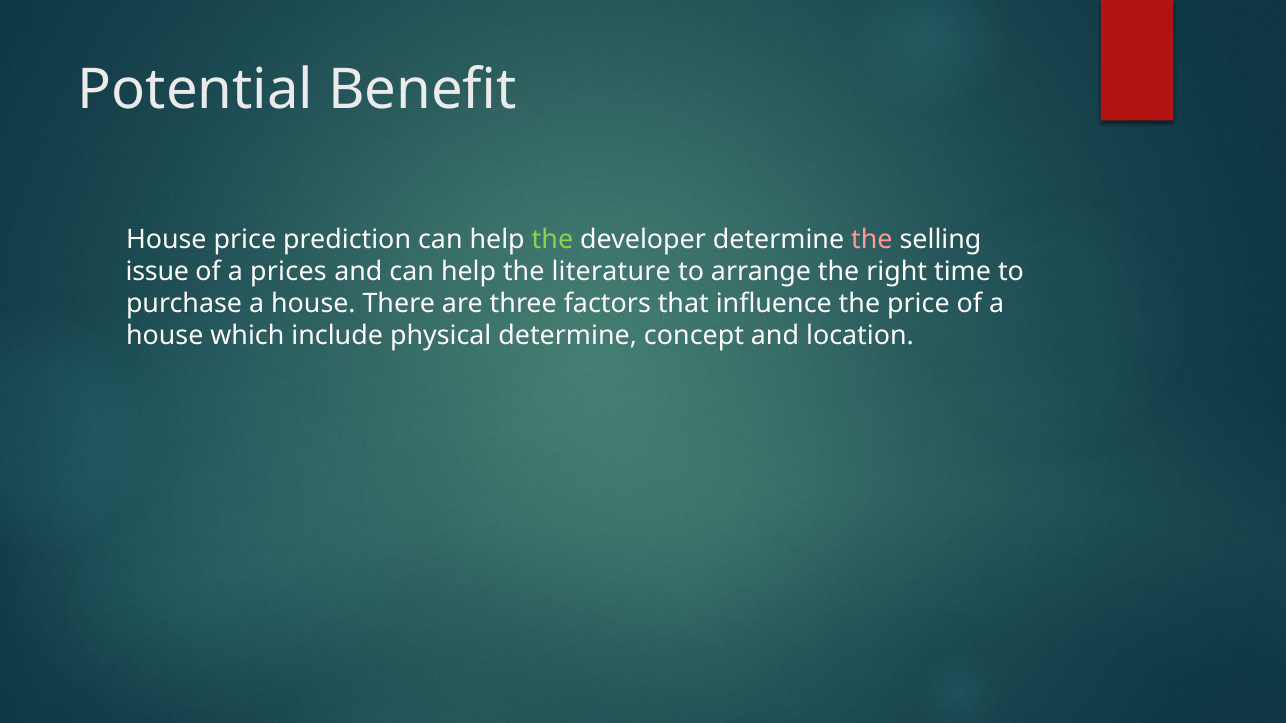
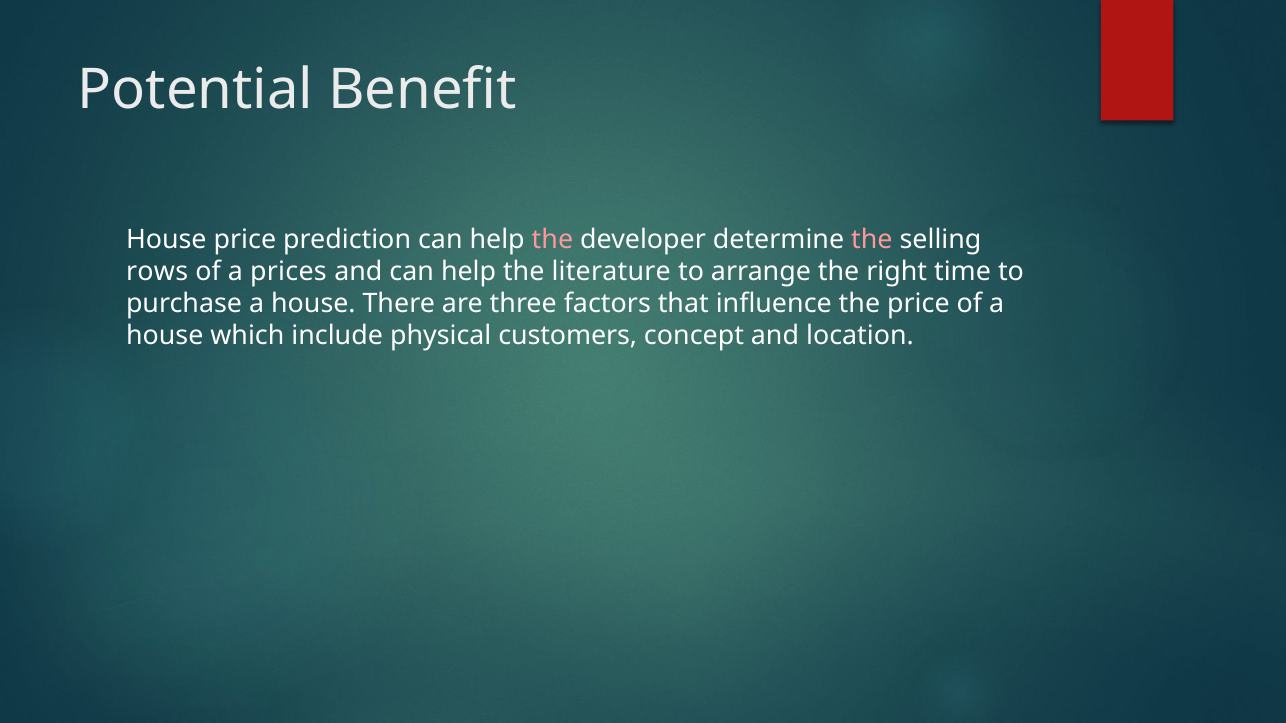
the at (552, 239) colour: light green -> pink
issue: issue -> rows
physical determine: determine -> customers
